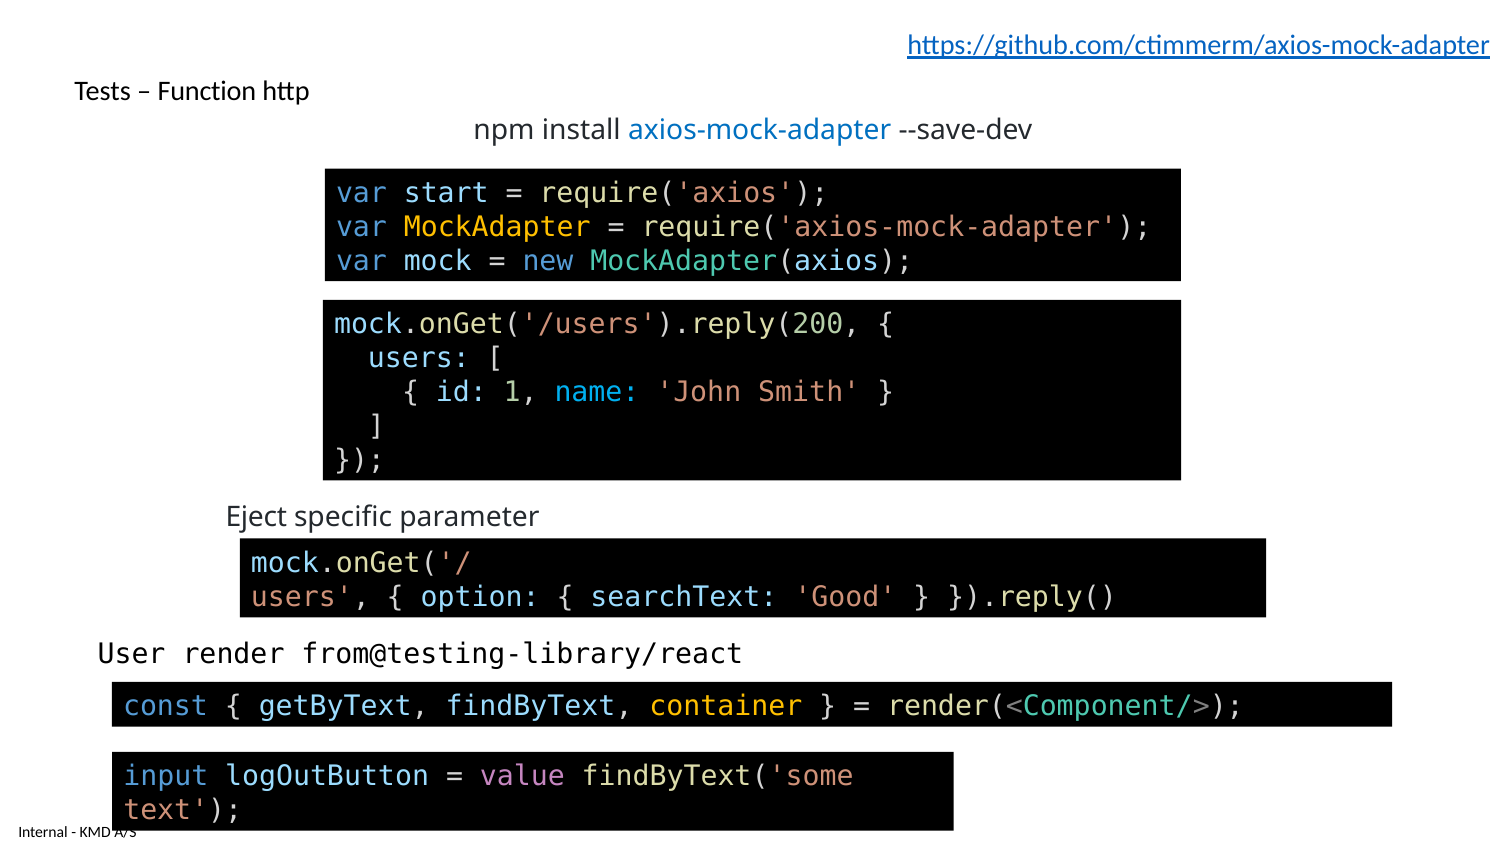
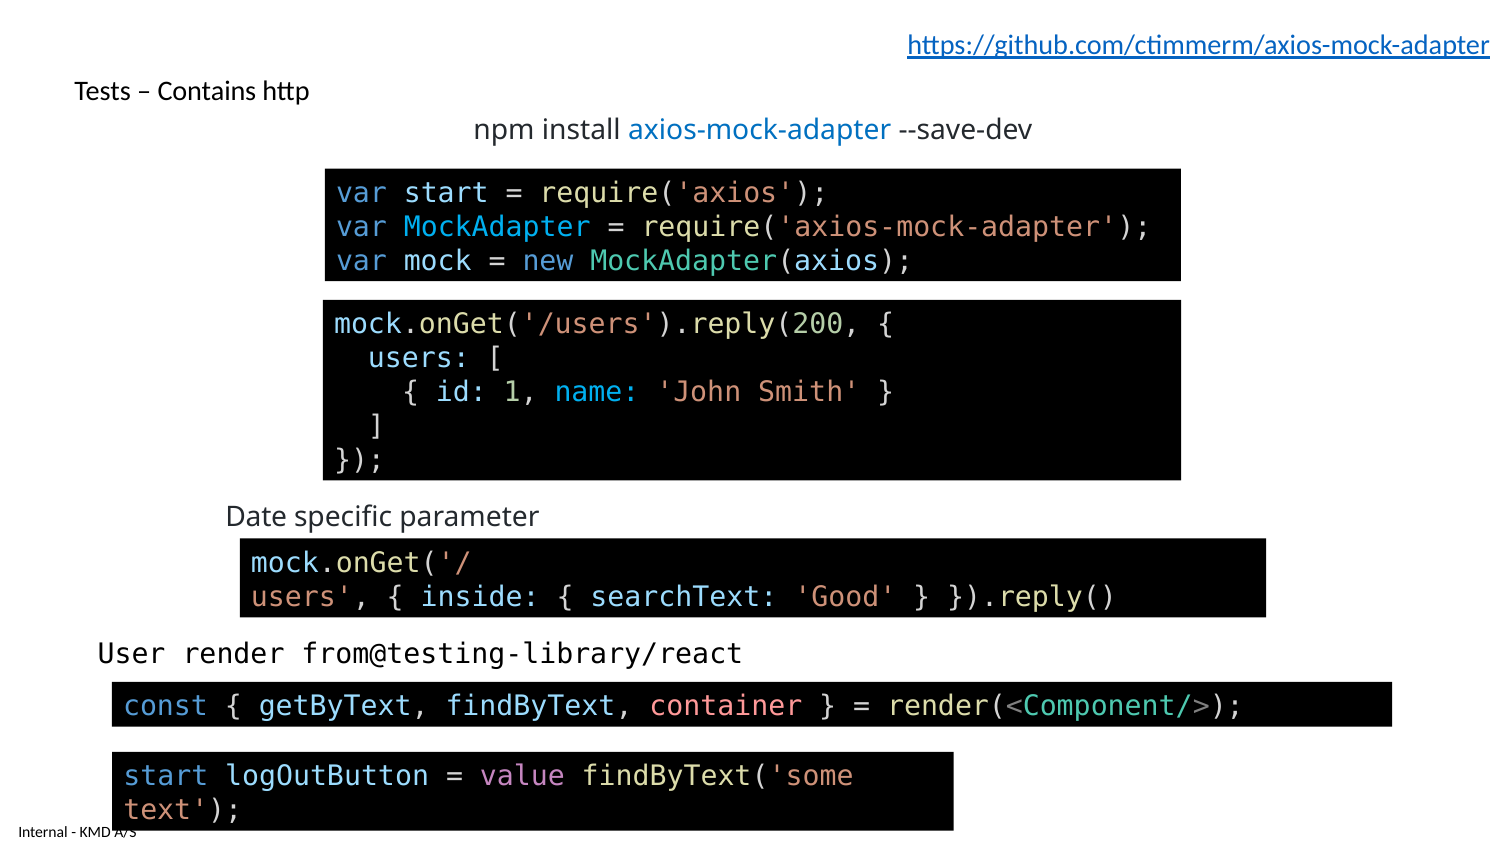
Function: Function -> Contains
MockAdapter colour: yellow -> light blue
Eject: Eject -> Date
option: option -> inside
container colour: yellow -> pink
input at (166, 776): input -> start
